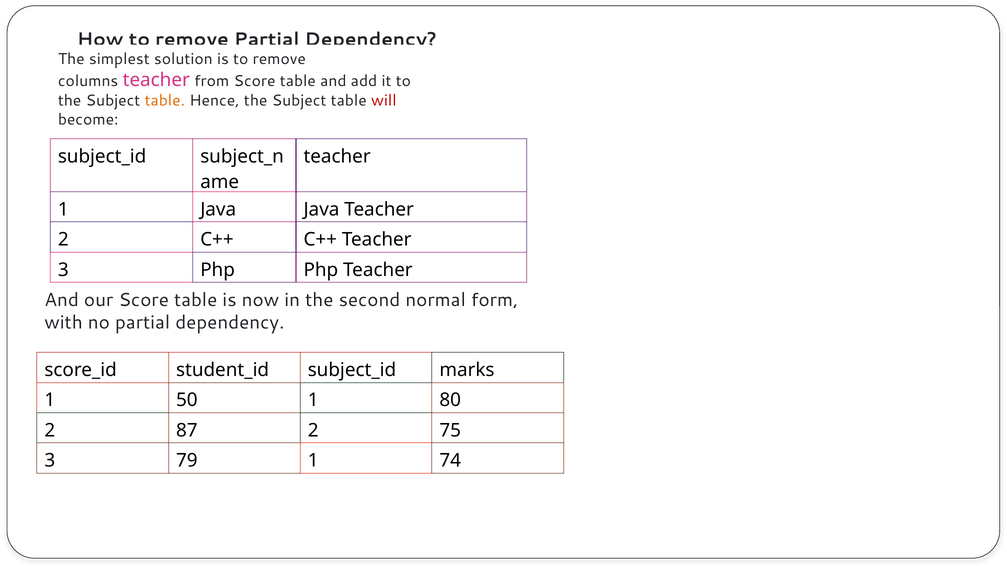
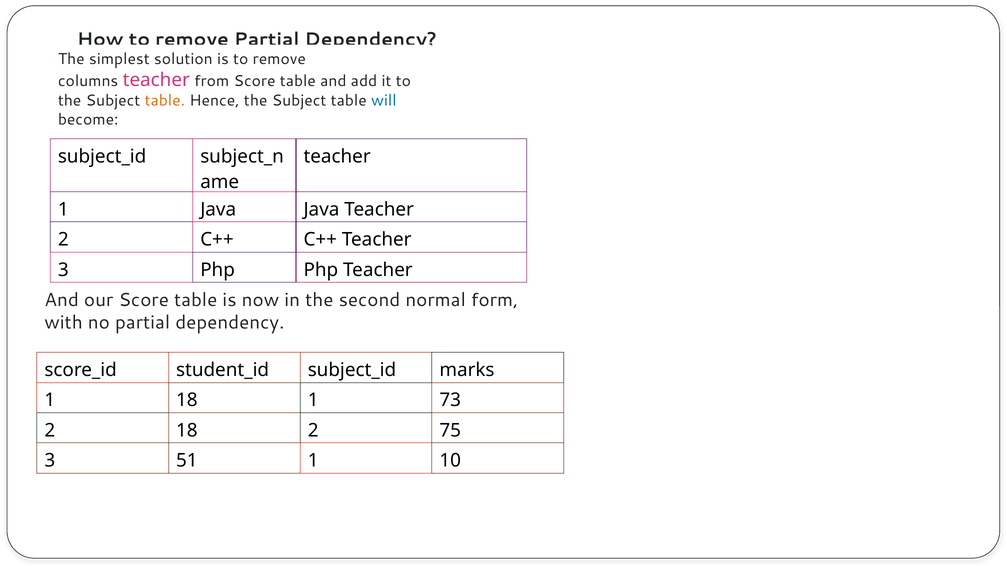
will colour: red -> blue
1 50: 50 -> 18
80: 80 -> 73
2 87: 87 -> 18
79: 79 -> 51
74: 74 -> 10
